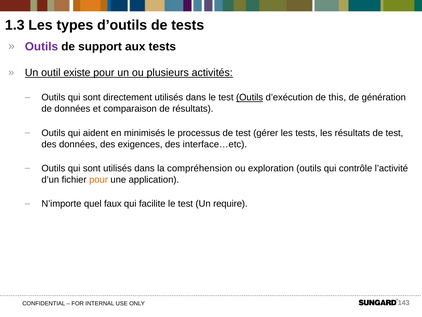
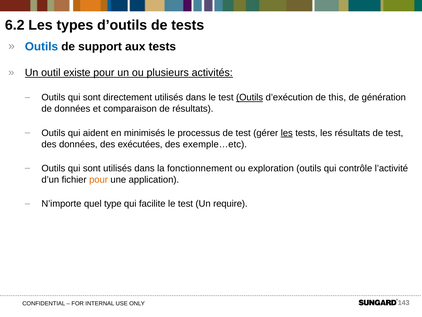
1.3: 1.3 -> 6.2
Outils at (41, 46) colour: purple -> blue
les at (287, 133) underline: none -> present
exigences: exigences -> exécutées
interface…etc: interface…etc -> exemple…etc
compréhension: compréhension -> fonctionnement
faux: faux -> type
